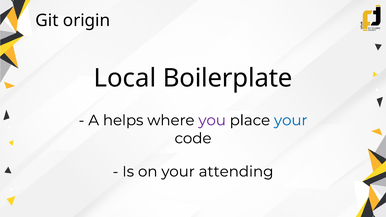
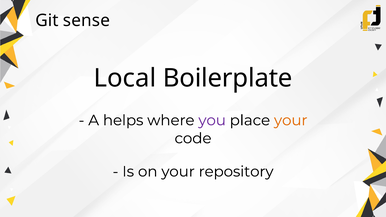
origin: origin -> sense
your at (291, 120) colour: blue -> orange
attending: attending -> repository
